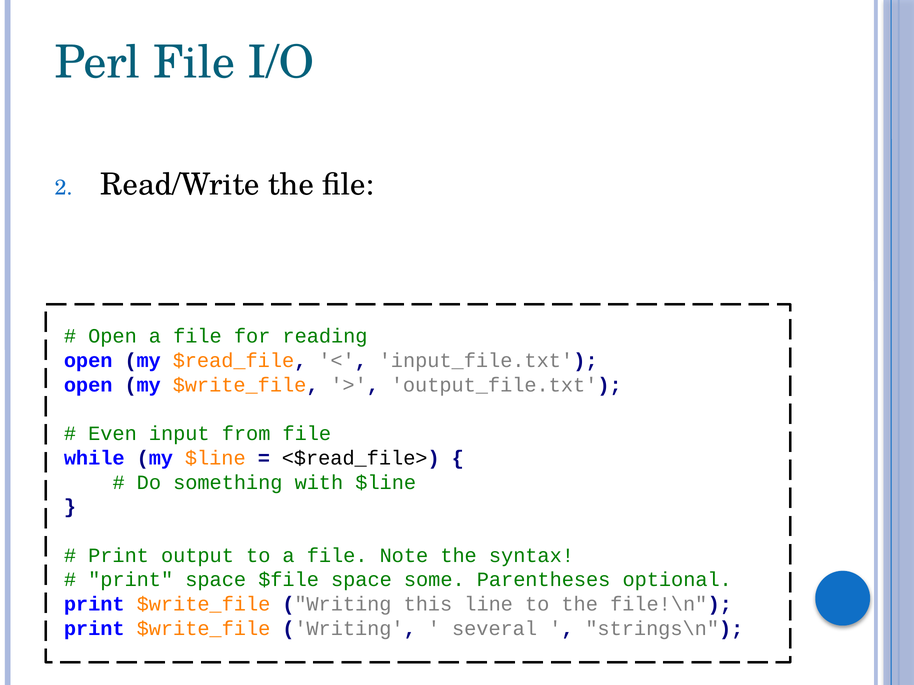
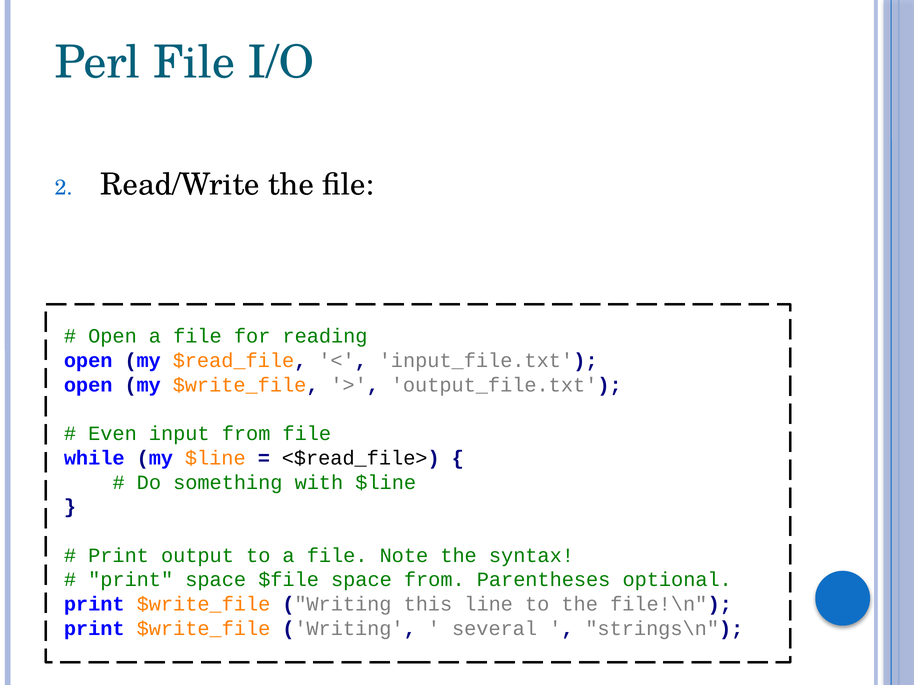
space some: some -> from
